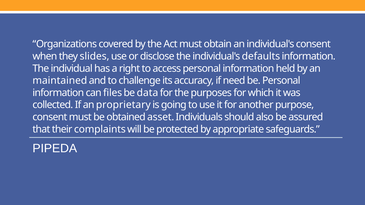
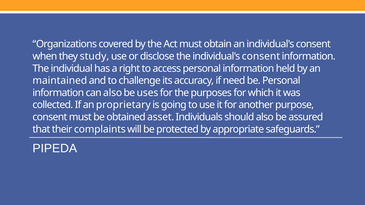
slides: slides -> study
the individual's defaults: defaults -> consent
can files: files -> also
data: data -> uses
